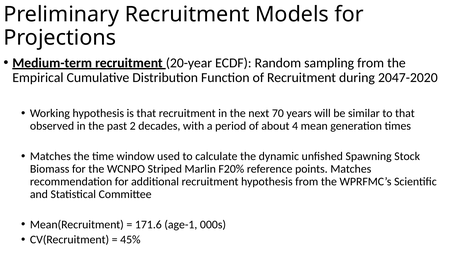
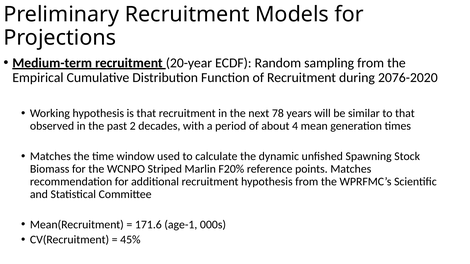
2047-2020: 2047-2020 -> 2076-2020
70: 70 -> 78
